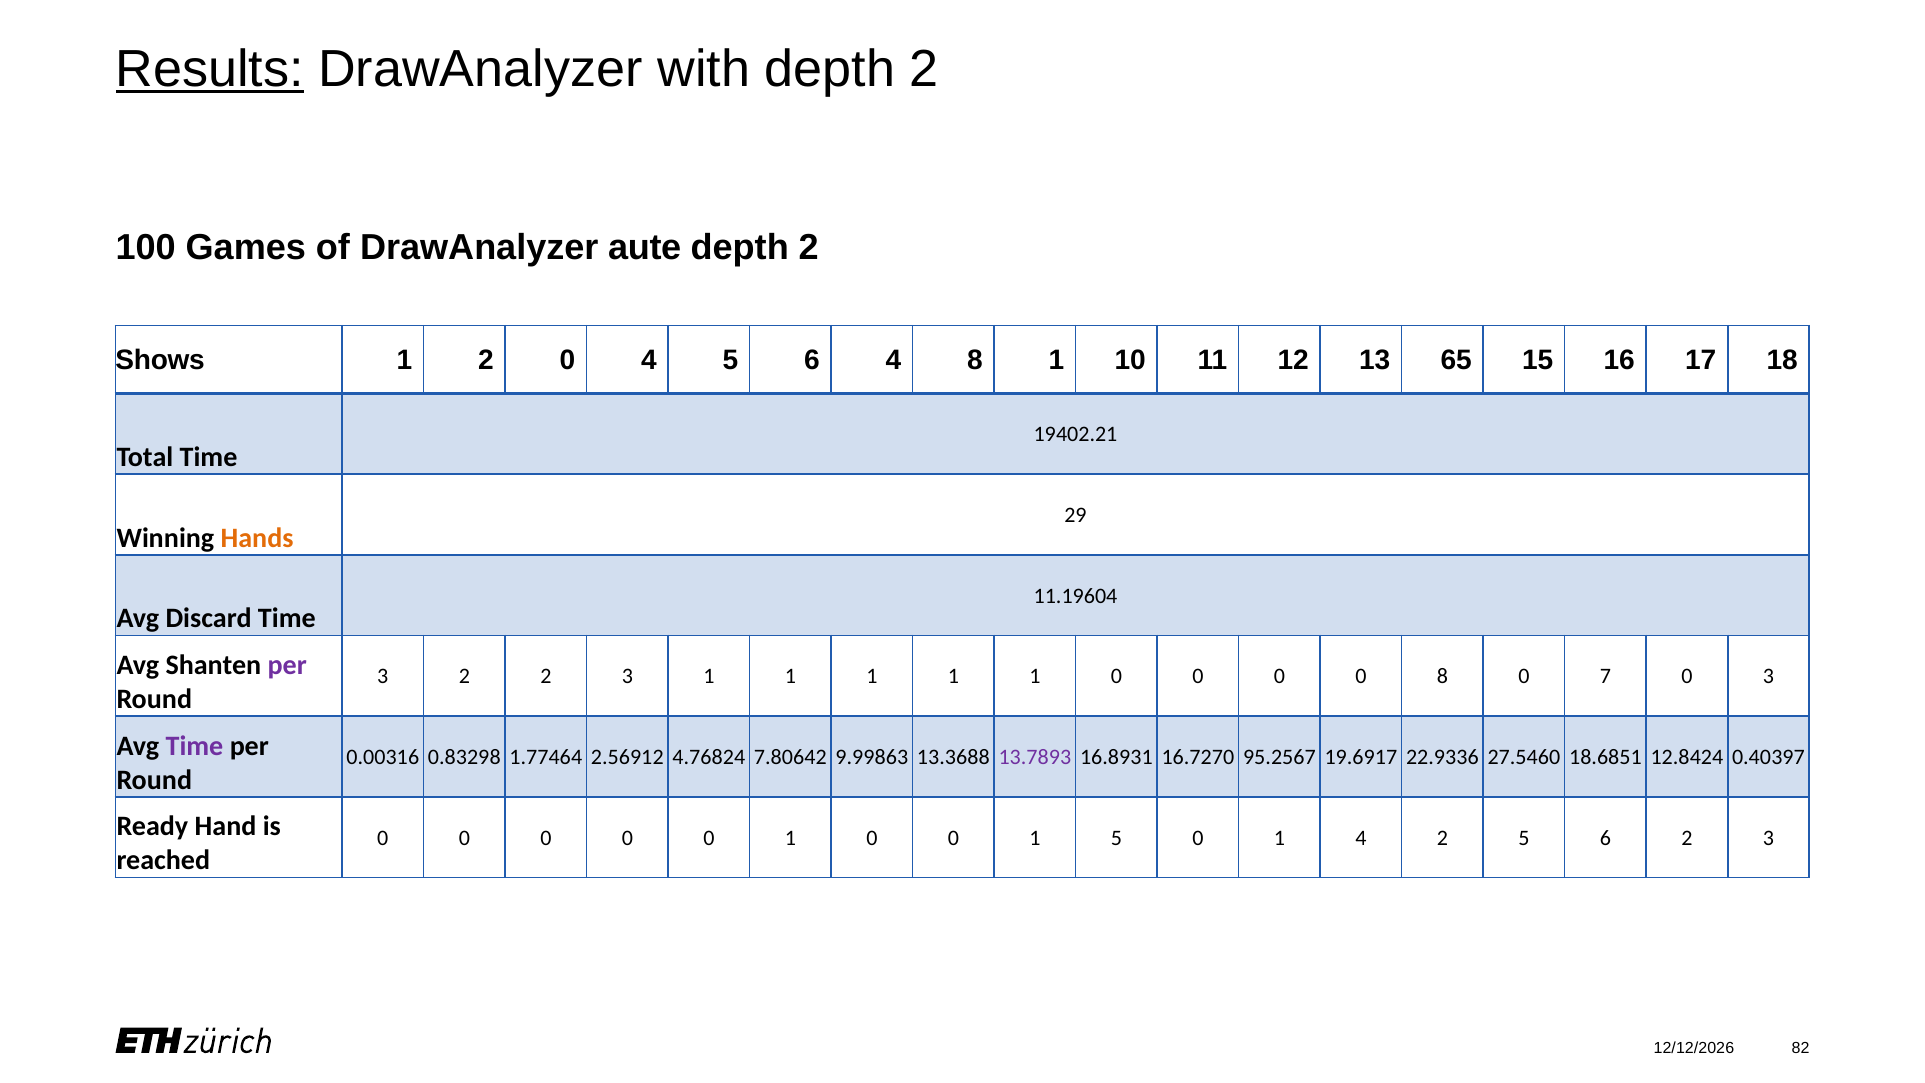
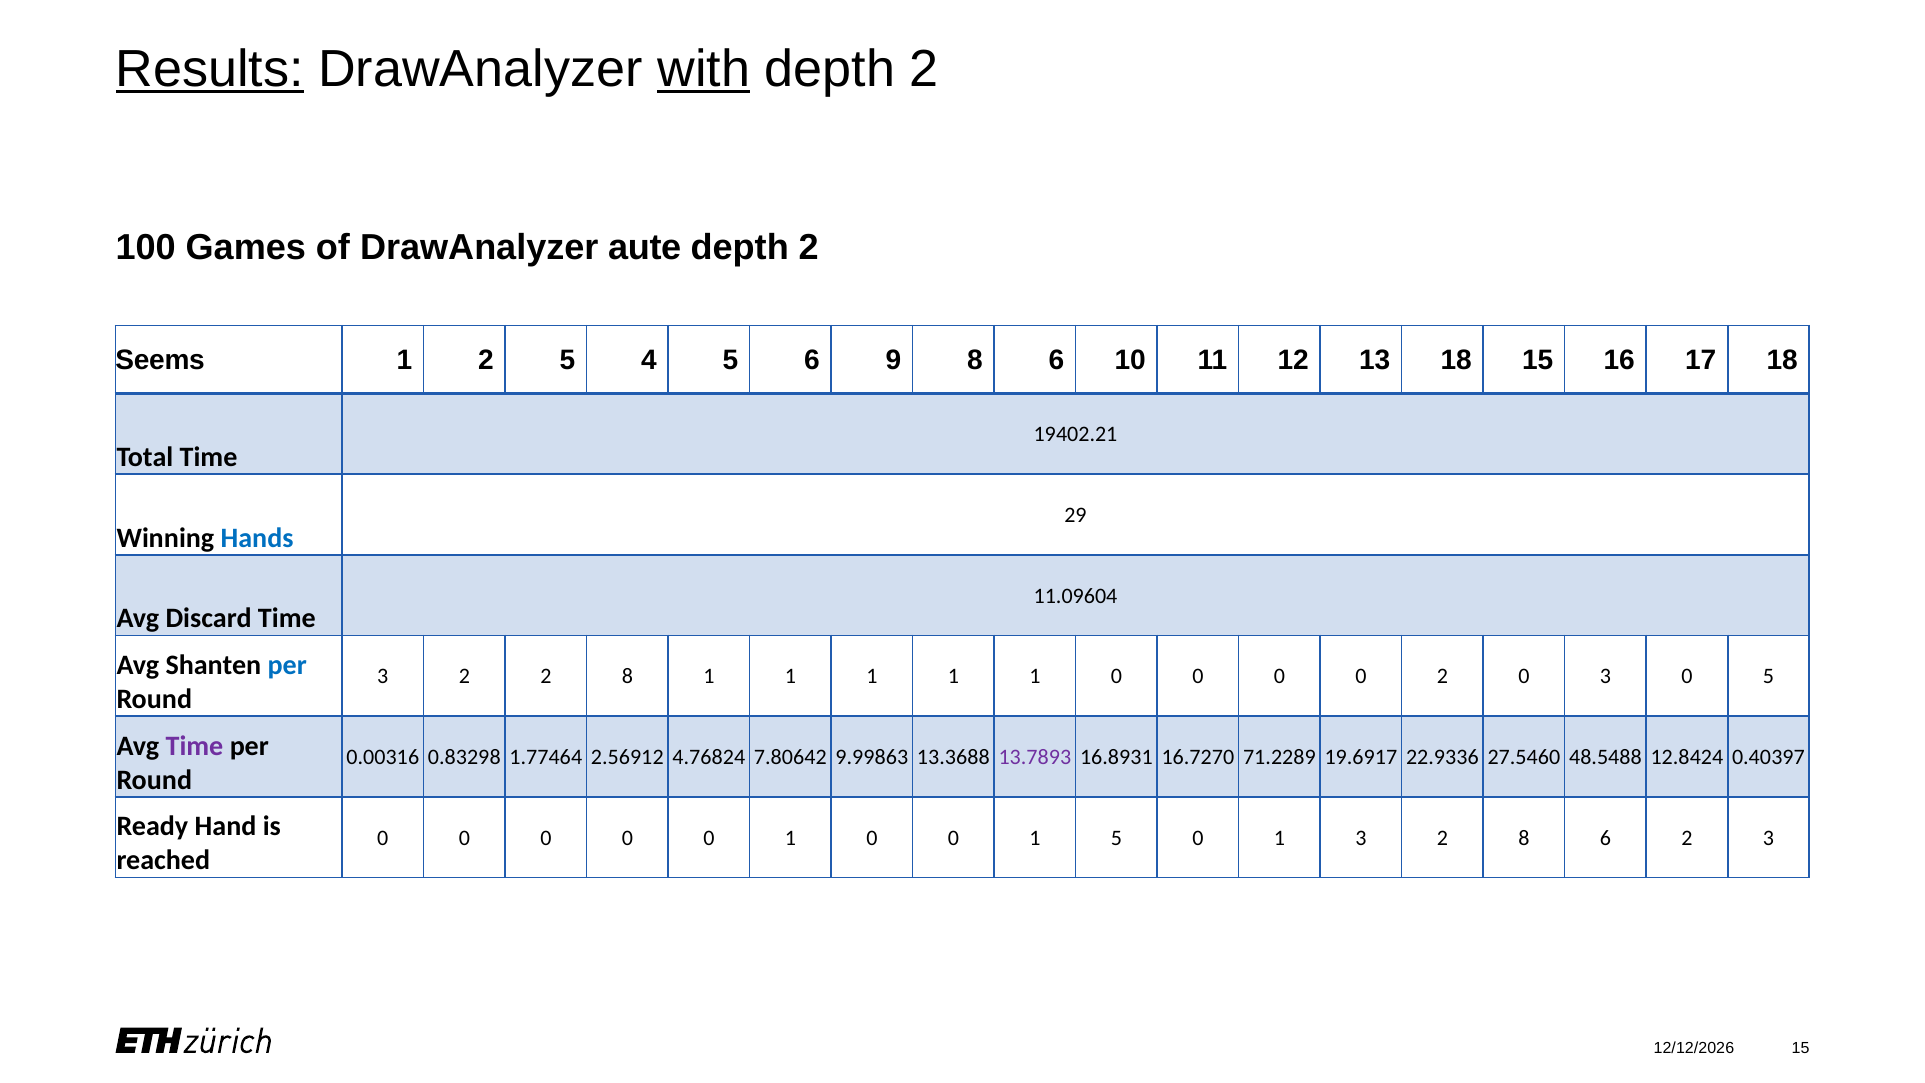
with underline: none -> present
Shows: Shows -> Seems
2 0: 0 -> 5
6 4: 4 -> 9
1 at (1056, 360): 1 -> 6
13 65: 65 -> 18
Hands colour: orange -> blue
11.19604: 11.19604 -> 11.09604
per at (287, 665) colour: purple -> blue
2 2 3: 3 -> 8
0 8: 8 -> 2
0 7: 7 -> 3
0 3: 3 -> 5
95.2567: 95.2567 -> 71.2289
18.6851: 18.6851 -> 48.5488
1 4: 4 -> 3
5 at (1524, 838): 5 -> 8
82 at (1801, 1048): 82 -> 15
